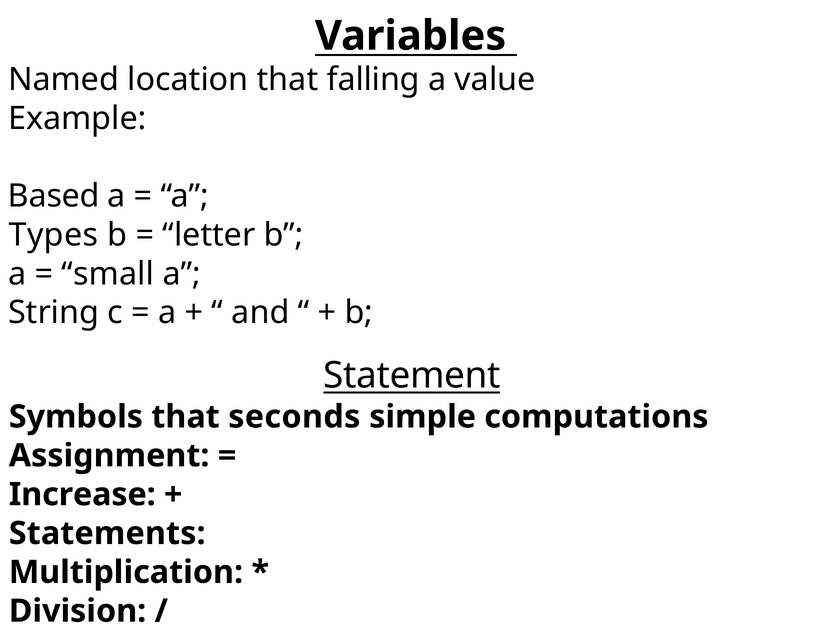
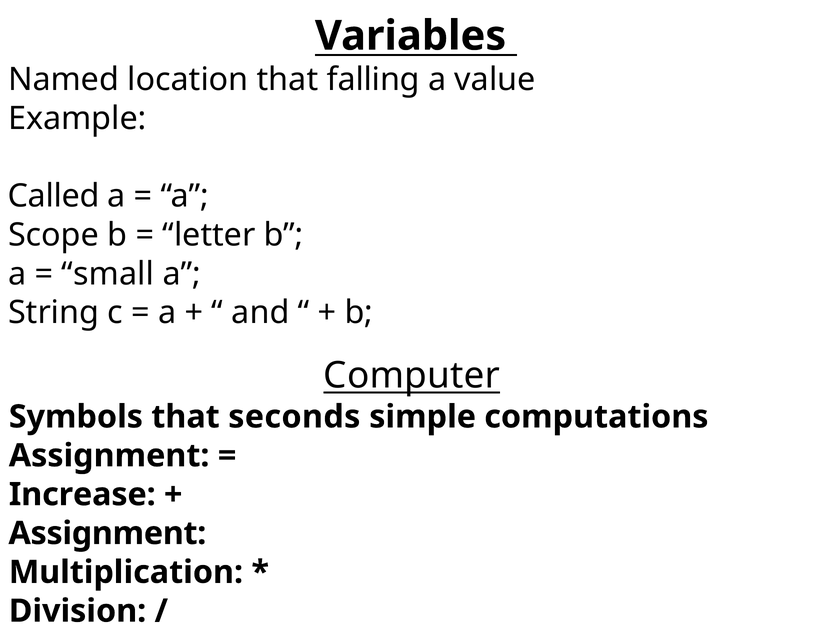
Based: Based -> Called
Types: Types -> Scope
Statement: Statement -> Computer
Statements at (107, 533): Statements -> Assignment
